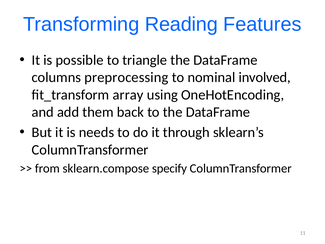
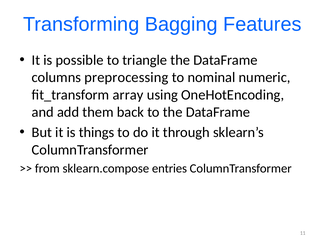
Reading: Reading -> Bagging
involved: involved -> numeric
needs: needs -> things
specify: specify -> entries
